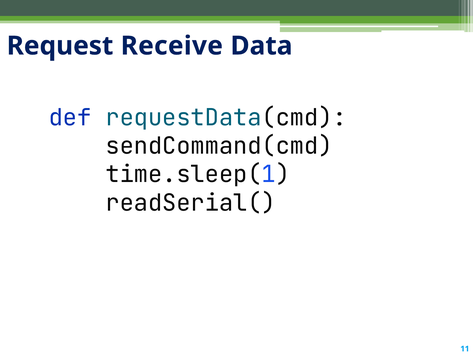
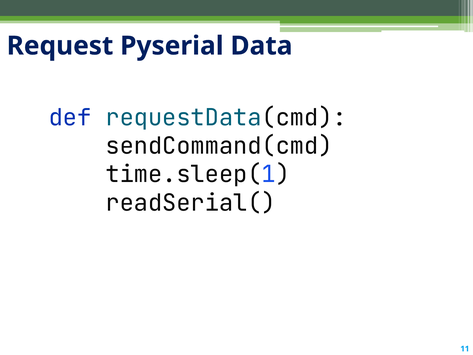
Receive: Receive -> Pyserial
